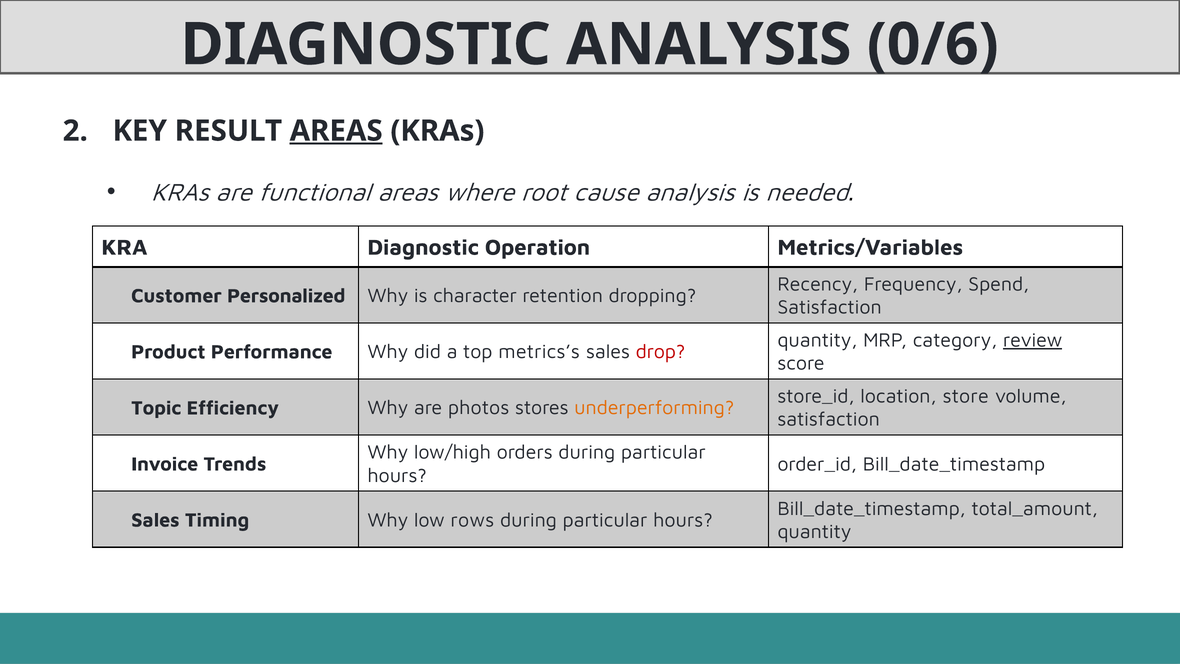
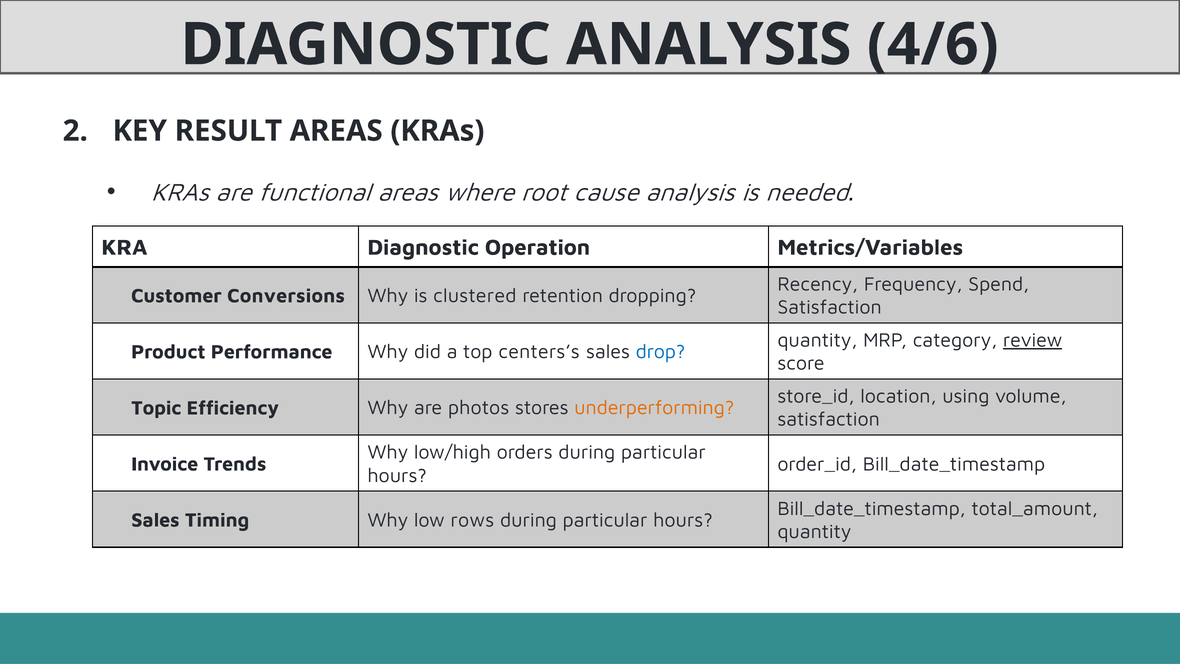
0/6: 0/6 -> 4/6
AREAS at (336, 131) underline: present -> none
Personalized: Personalized -> Conversions
character: character -> clustered
metrics’s: metrics’s -> centers’s
drop colour: red -> blue
store: store -> using
